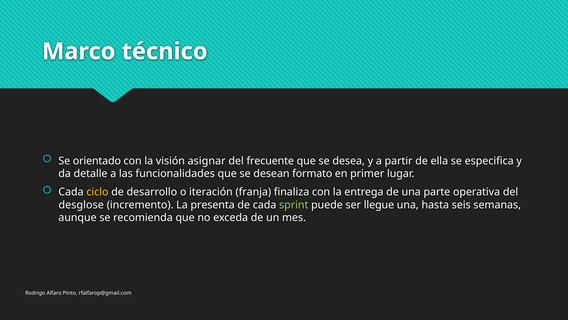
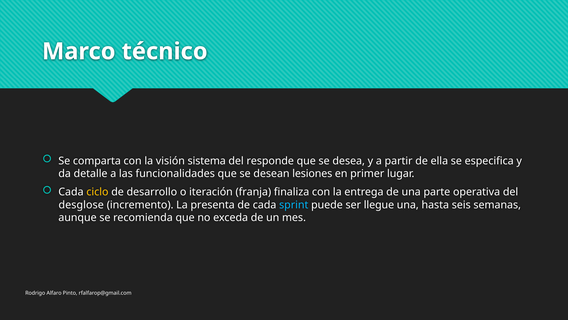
orientado: orientado -> comparta
asignar: asignar -> sistema
frecuente: frecuente -> responde
formato: formato -> lesiones
sprint colour: light green -> light blue
